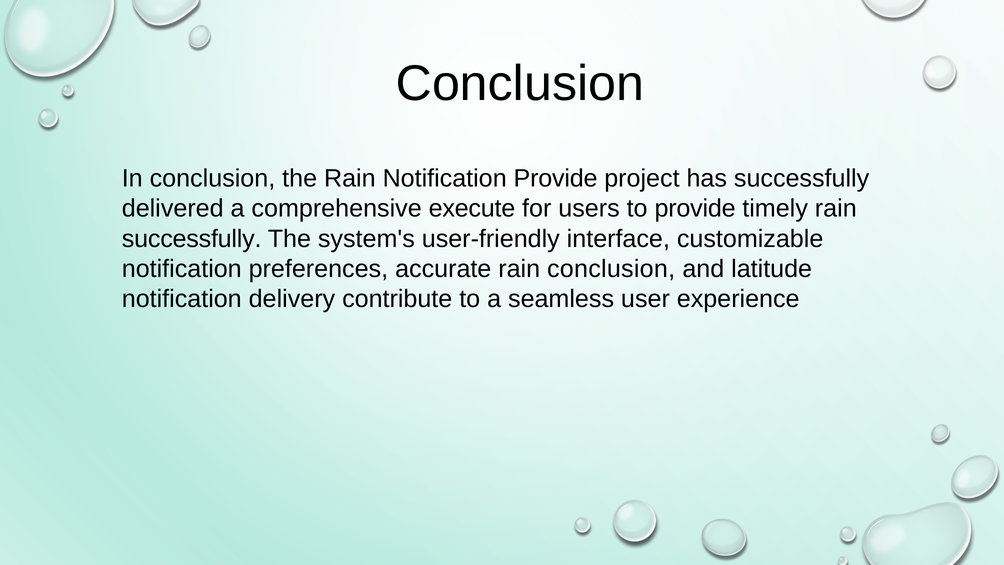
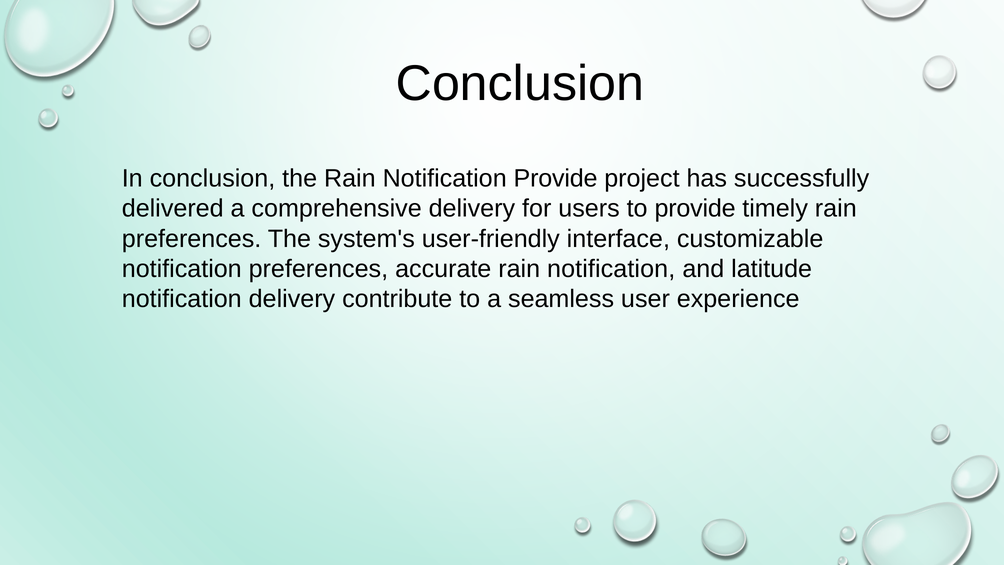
comprehensive execute: execute -> delivery
successfully at (192, 239): successfully -> preferences
accurate rain conclusion: conclusion -> notification
